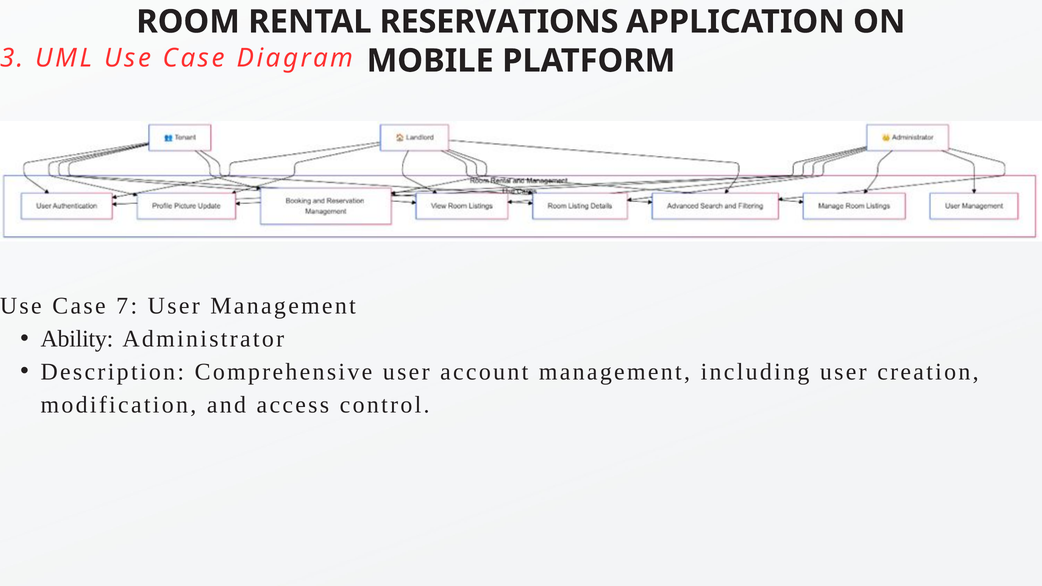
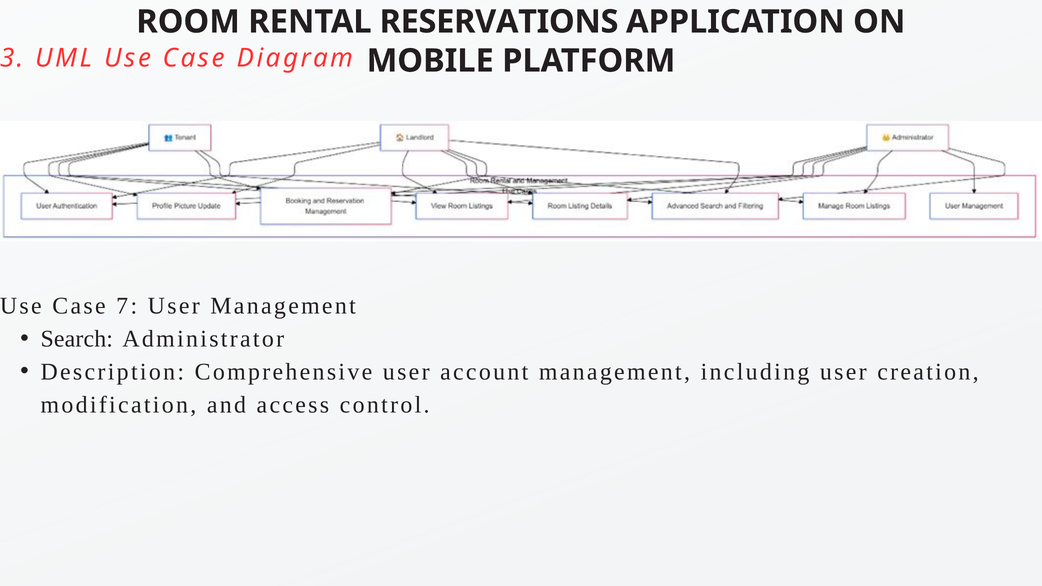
Ability: Ability -> Search
